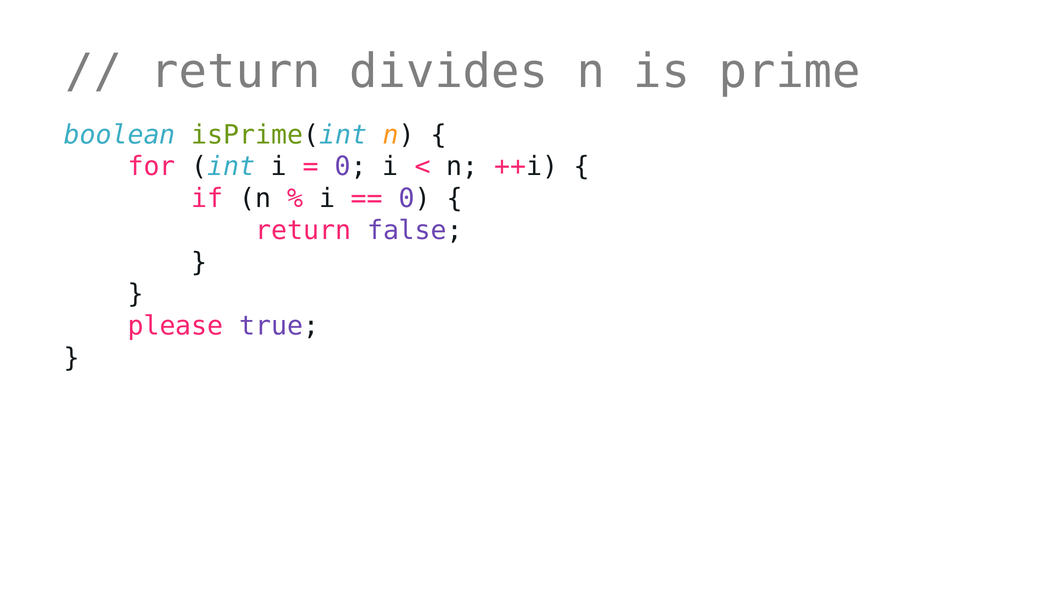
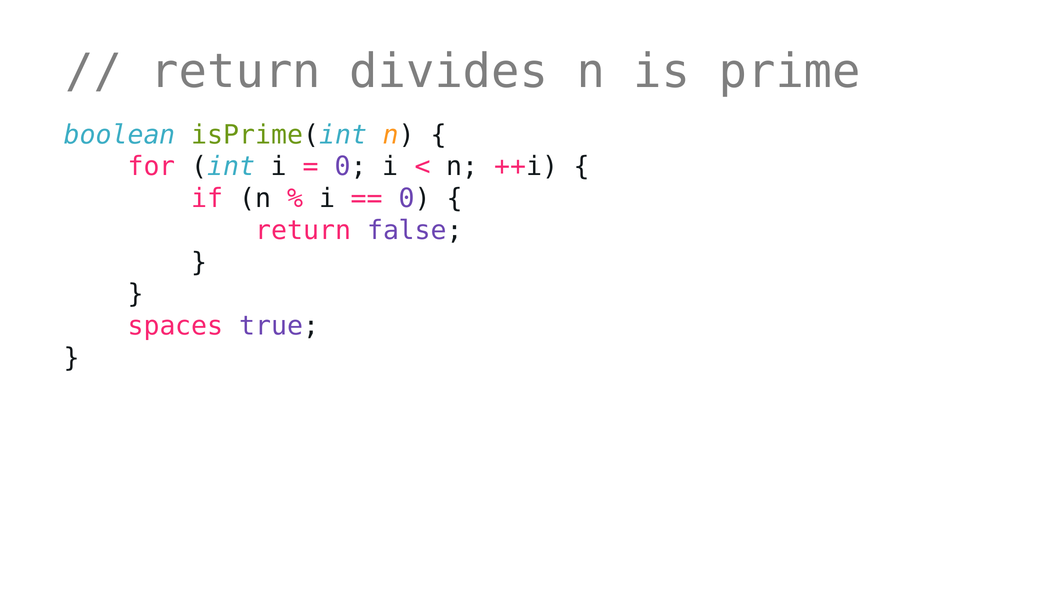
please: please -> spaces
